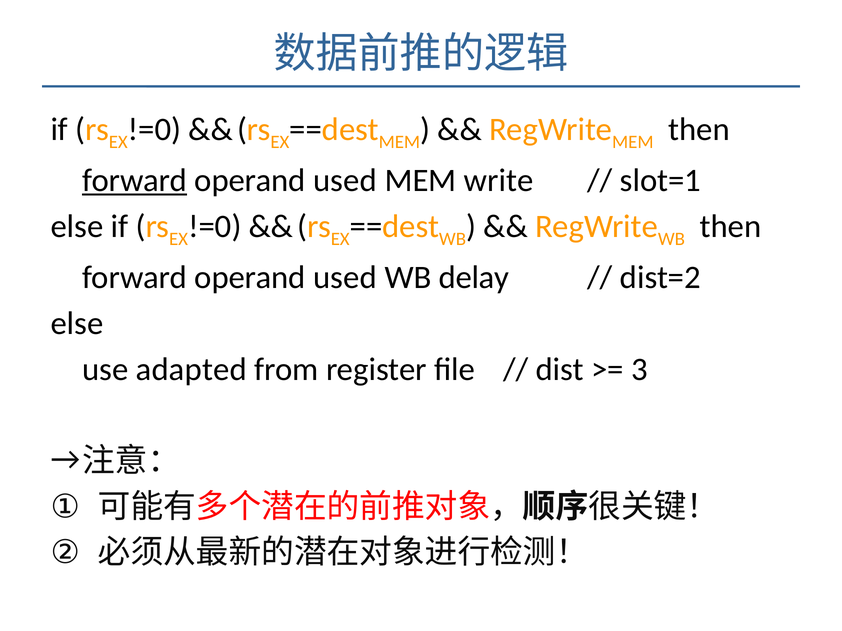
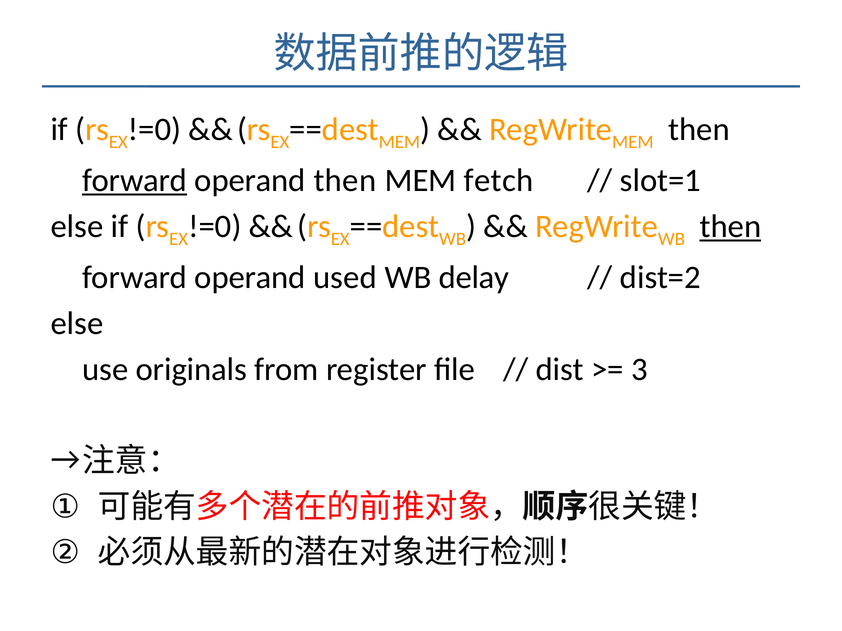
used at (345, 181): used -> then
write: write -> fetch
then at (730, 227) underline: none -> present
adapted: adapted -> originals
